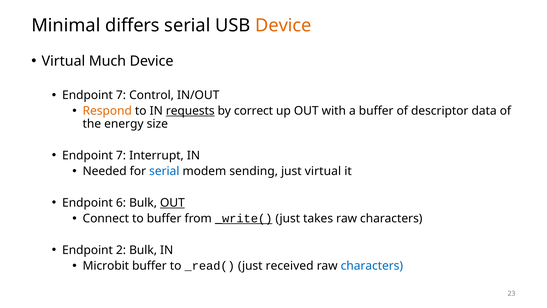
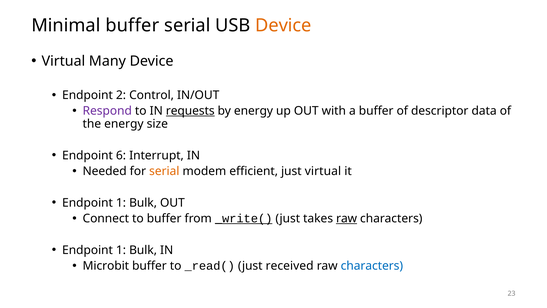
Minimal differs: differs -> buffer
Much: Much -> Many
7 at (121, 95): 7 -> 2
Respond colour: orange -> purple
by correct: correct -> energy
7 at (121, 155): 7 -> 6
serial at (164, 171) colour: blue -> orange
sending: sending -> efficient
6 at (121, 203): 6 -> 1
OUT at (172, 203) underline: present -> none
raw at (347, 218) underline: none -> present
2 at (121, 250): 2 -> 1
